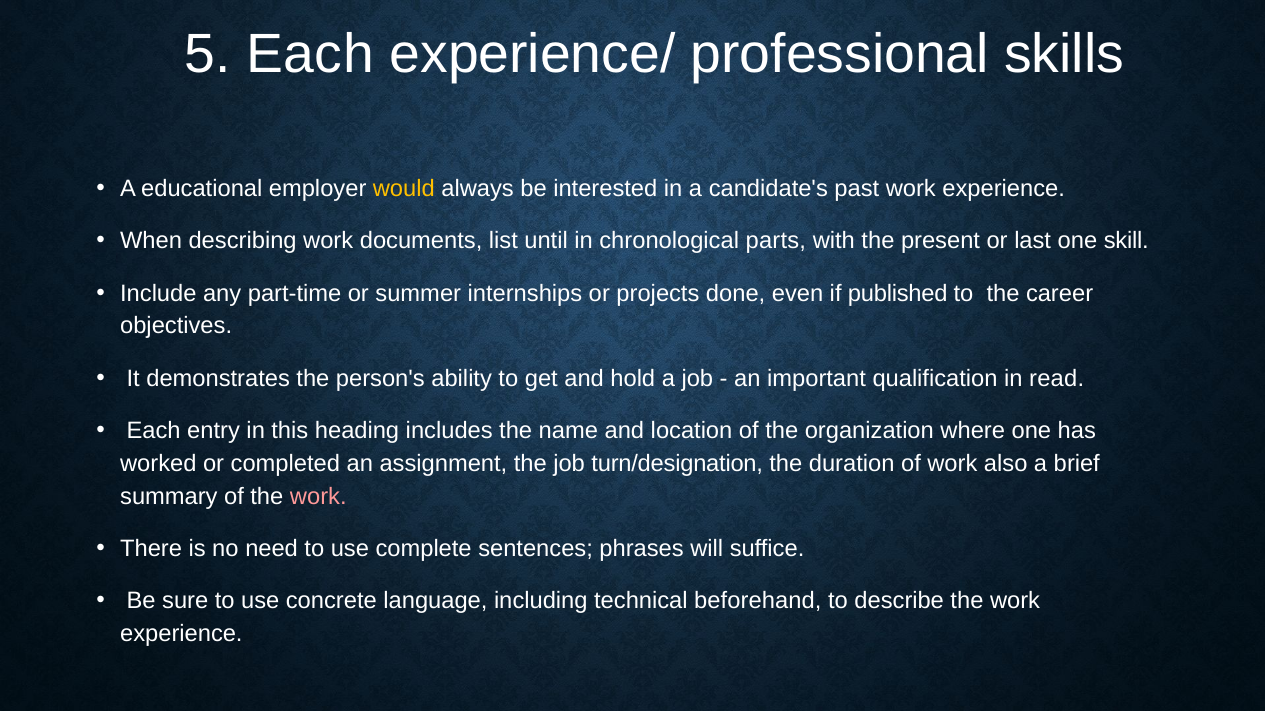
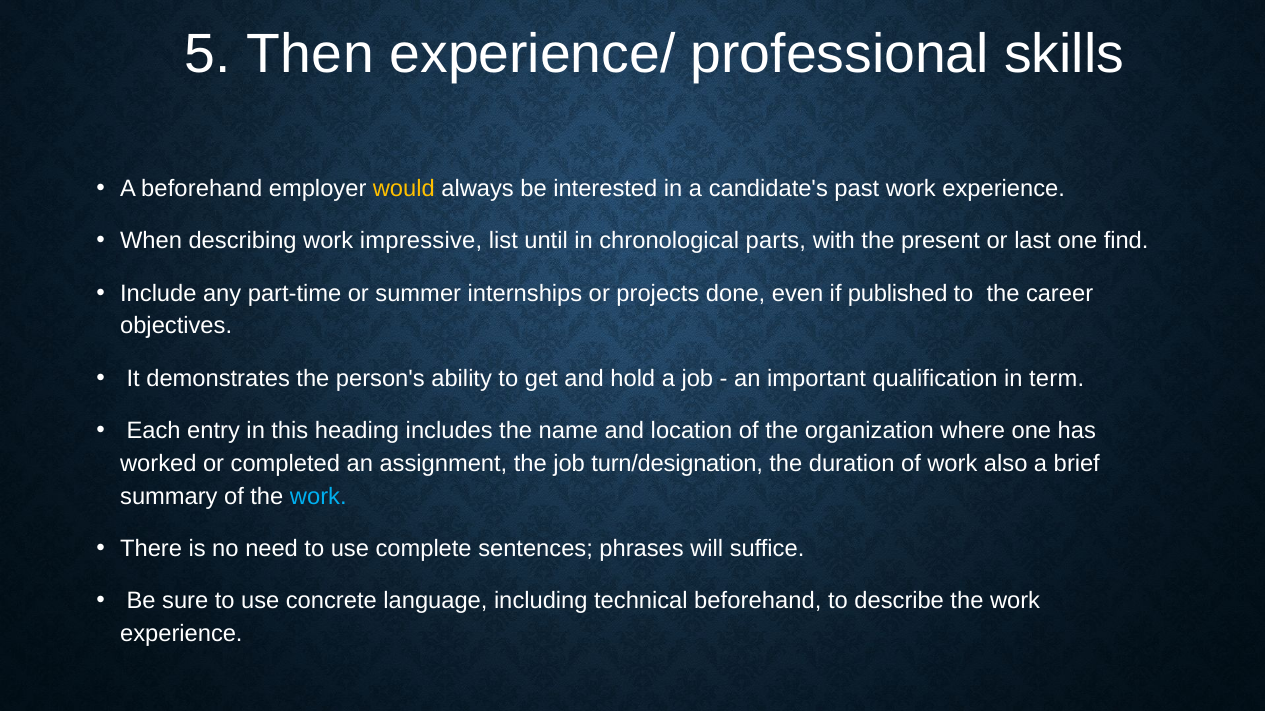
5 Each: Each -> Then
A educational: educational -> beforehand
documents: documents -> impressive
skill: skill -> find
read: read -> term
work at (318, 497) colour: pink -> light blue
